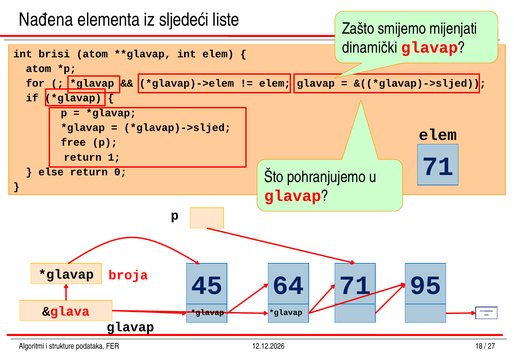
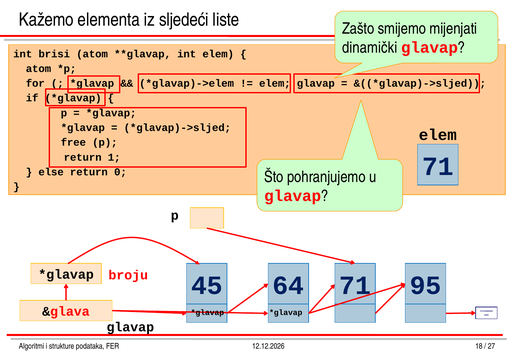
Nađena: Nađena -> Kažemo
broja: broja -> broju
